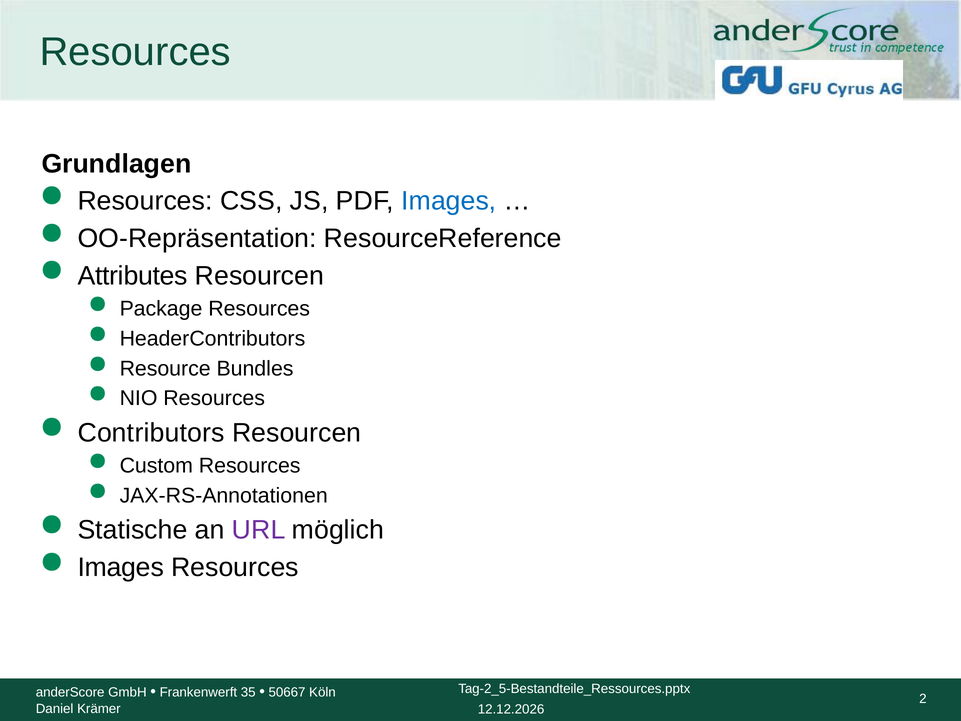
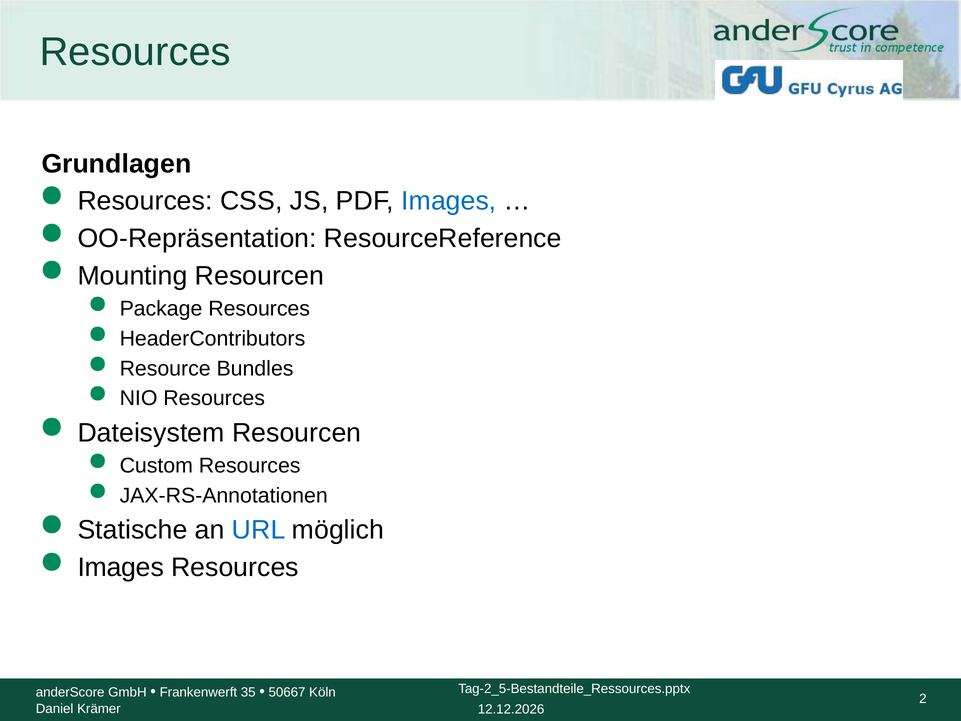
Attributes: Attributes -> Mounting
Contributors: Contributors -> Dateisystem
URL colour: purple -> blue
